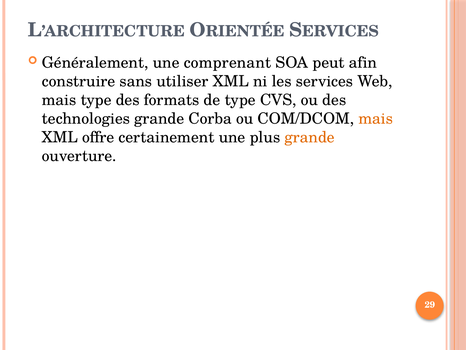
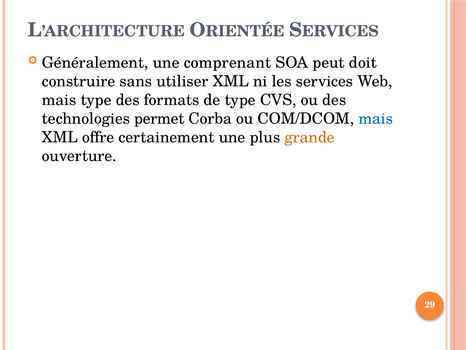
afin: afin -> doit
technologies grande: grande -> permet
mais at (376, 119) colour: orange -> blue
